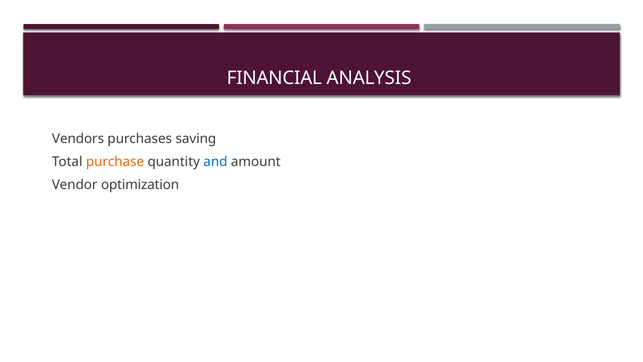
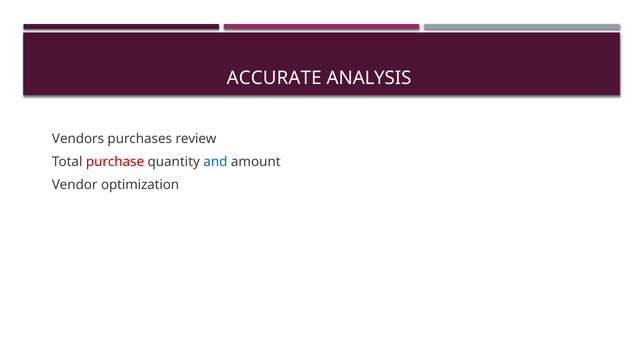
FINANCIAL: FINANCIAL -> ACCURATE
saving: saving -> review
purchase colour: orange -> red
